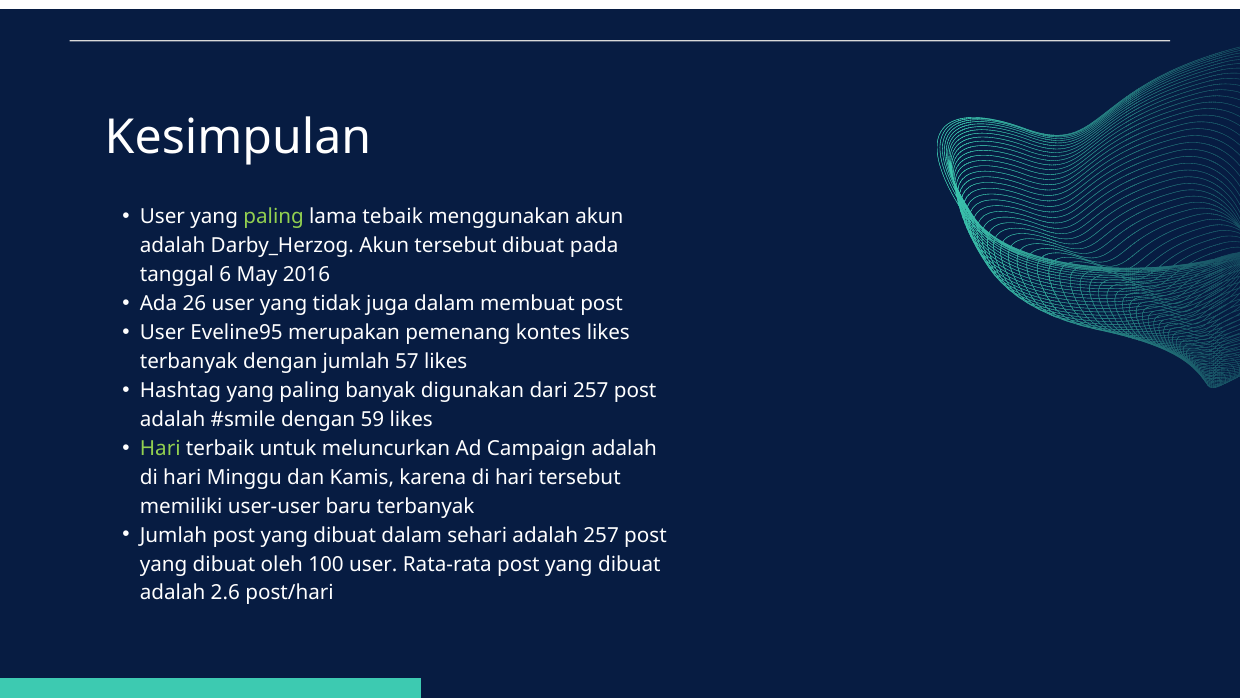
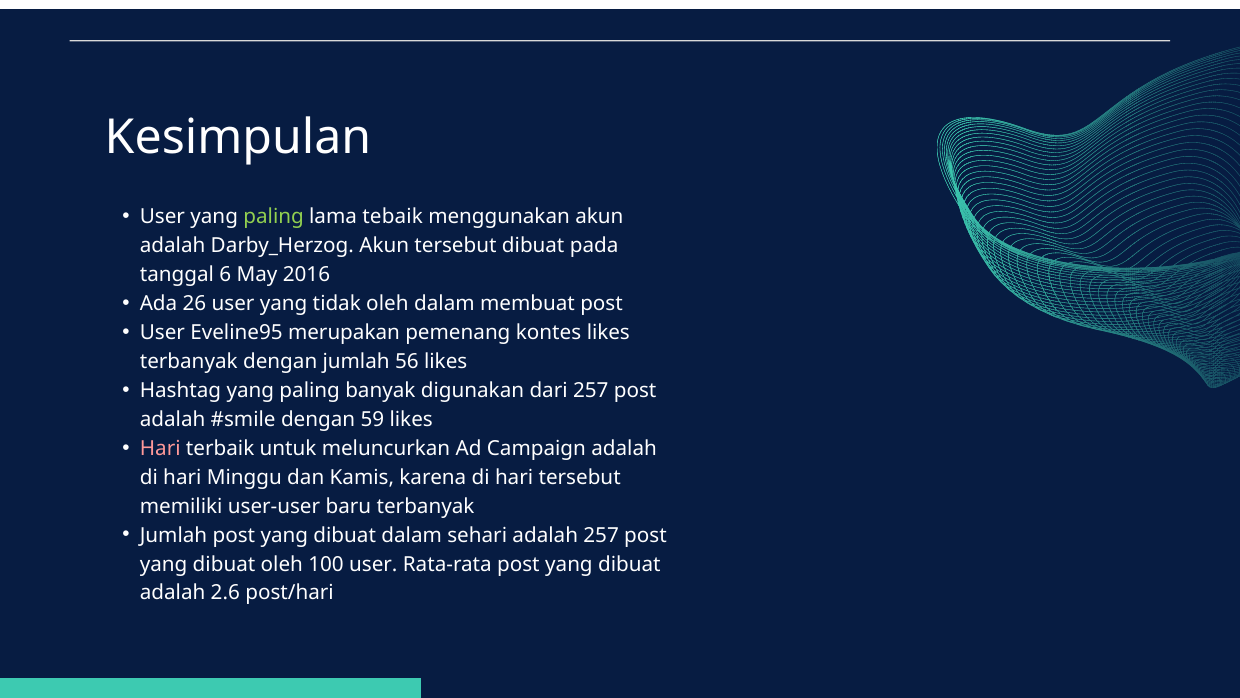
tidak juga: juga -> oleh
57: 57 -> 56
Hari at (160, 448) colour: light green -> pink
